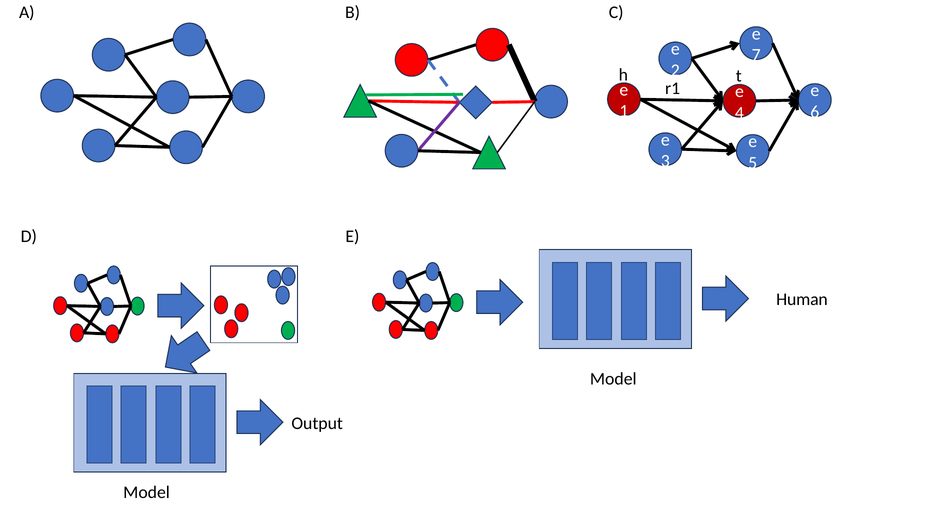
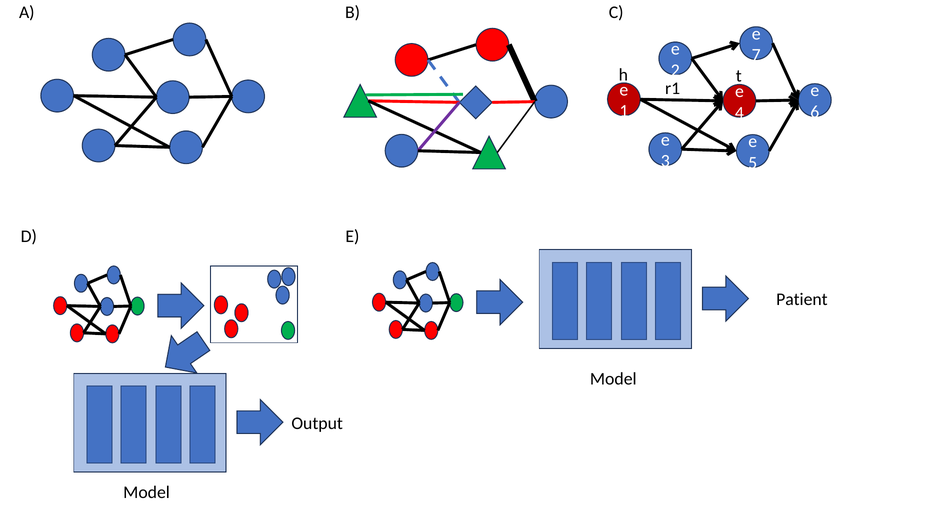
Human: Human -> Patient
